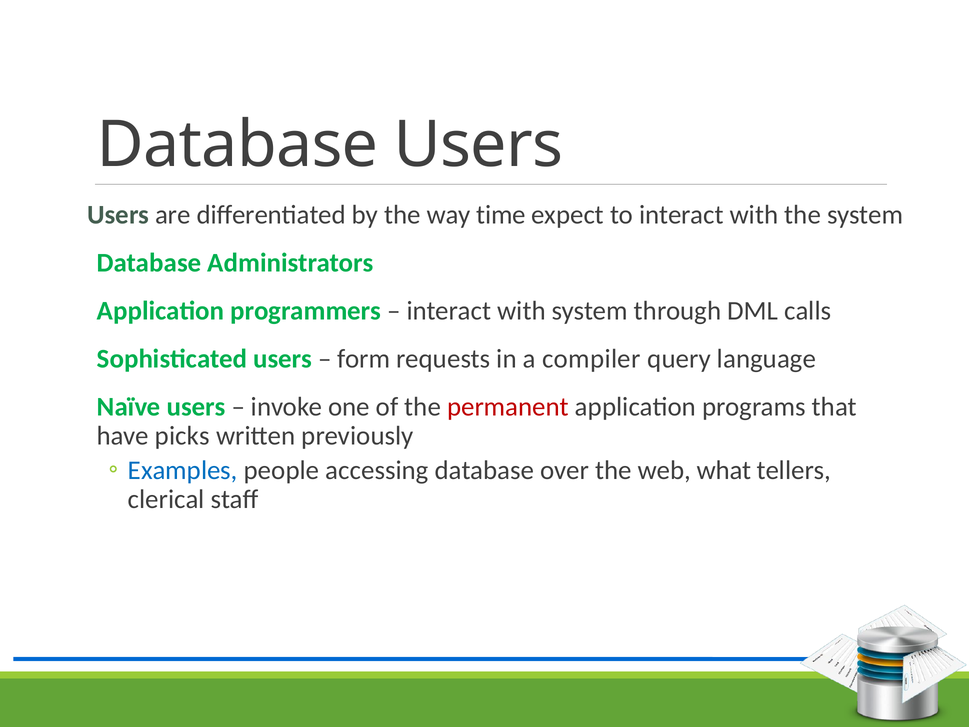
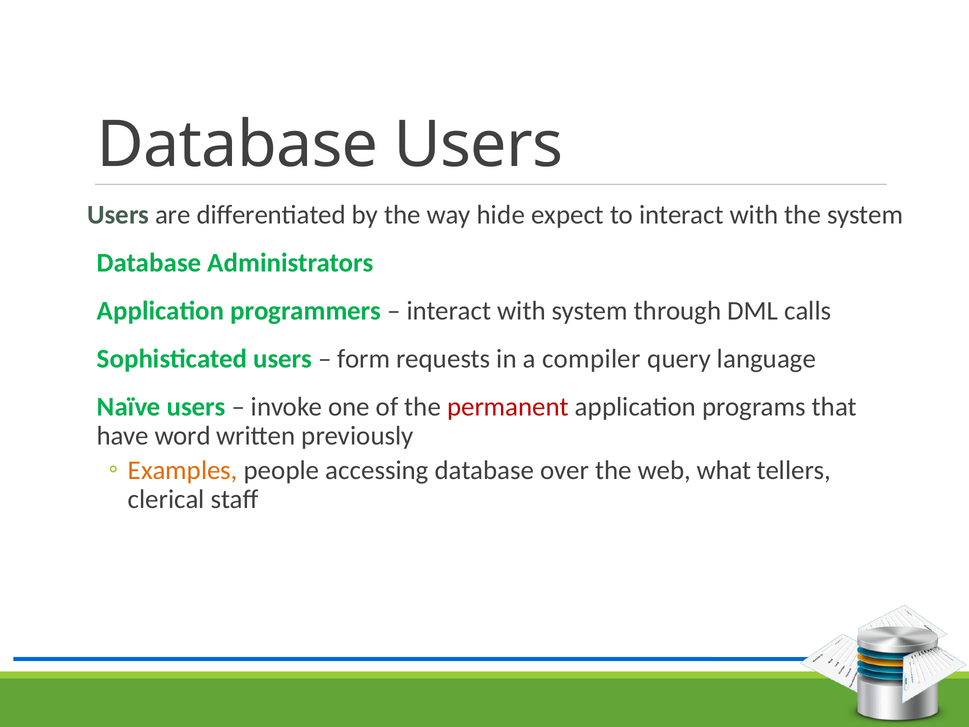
time: time -> hide
picks: picks -> word
Examples colour: blue -> orange
